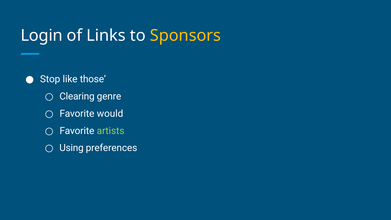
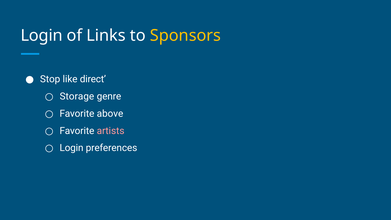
those: those -> direct
Clearing: Clearing -> Storage
would: would -> above
artists colour: light green -> pink
Using at (72, 148): Using -> Login
